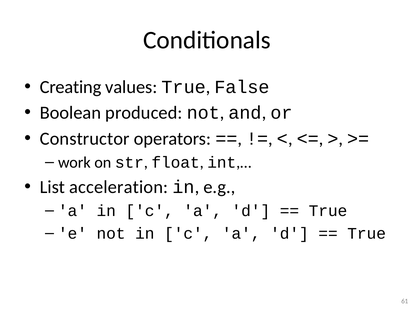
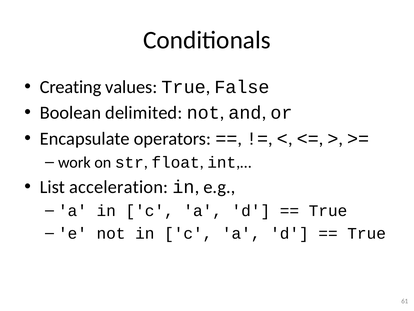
produced: produced -> delimited
Constructor: Constructor -> Encapsulate
